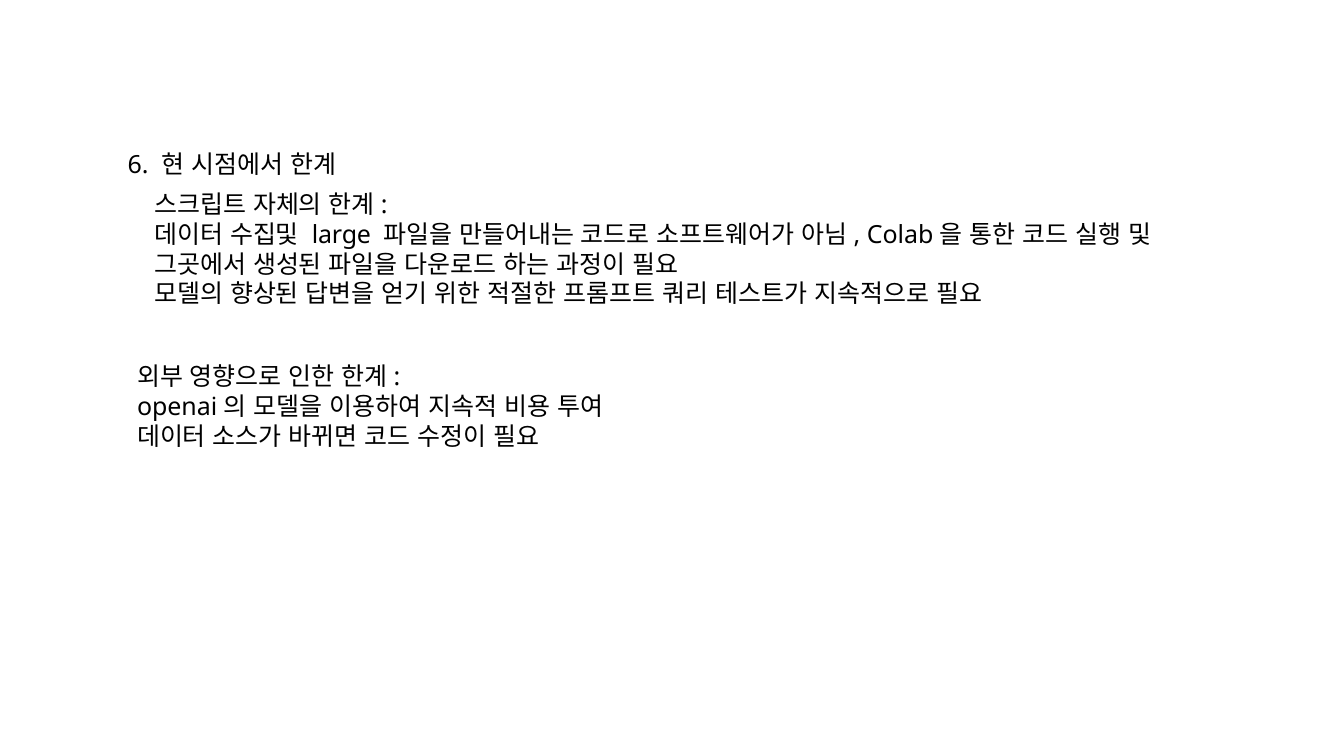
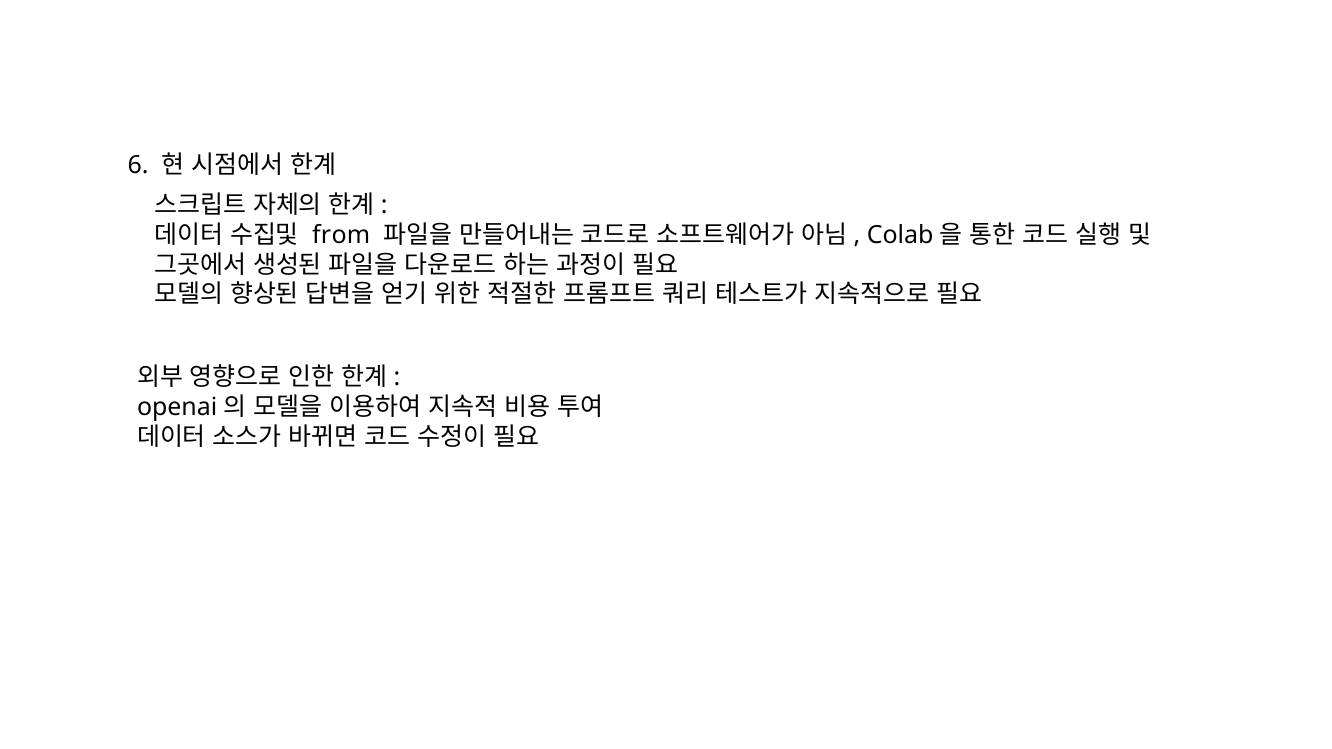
large: large -> from
